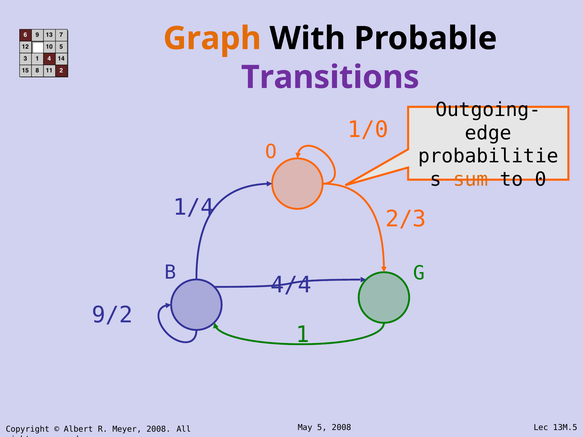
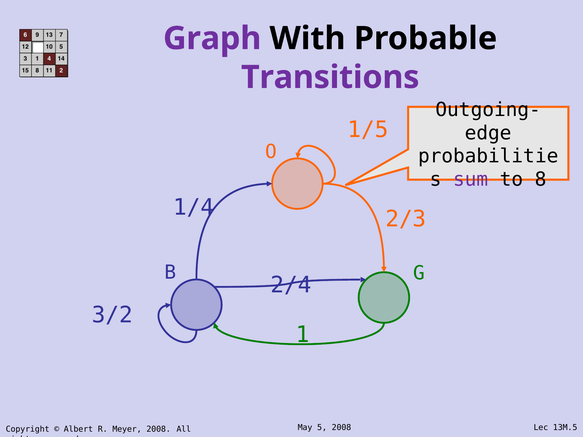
Graph colour: orange -> purple
1/0: 1/0 -> 1/5
sum colour: orange -> purple
0: 0 -> 8
4/4: 4/4 -> 2/4
9/2: 9/2 -> 3/2
